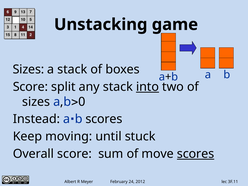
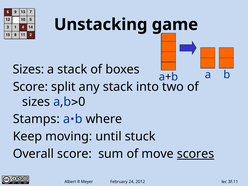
into underline: present -> none
Instead: Instead -> Stamps
b scores: scores -> where
